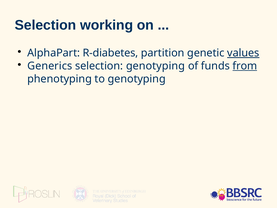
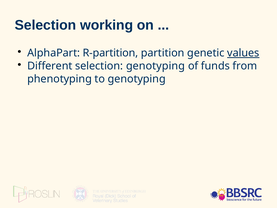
R-diabetes: R-diabetes -> R-partition
Generics: Generics -> Different
from underline: present -> none
